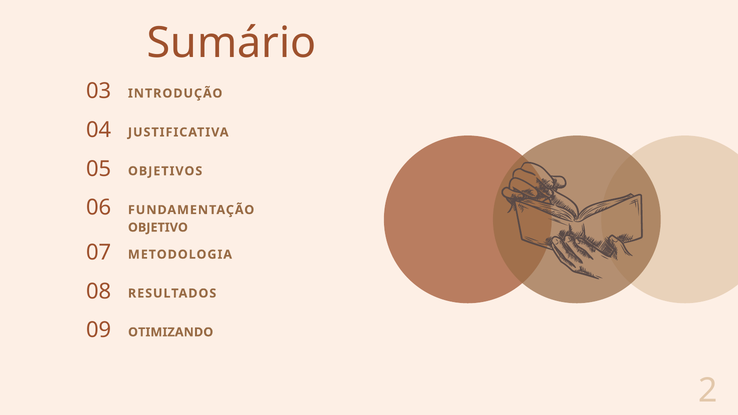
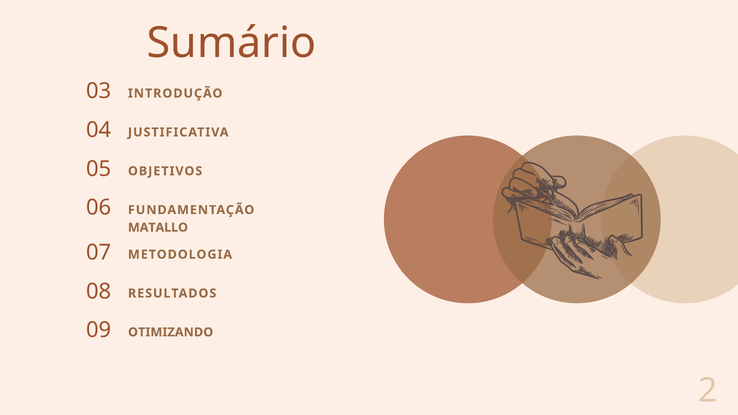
OBJETIVO: OBJETIVO -> MATALLO
